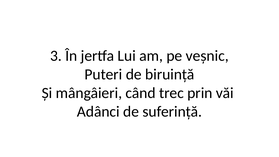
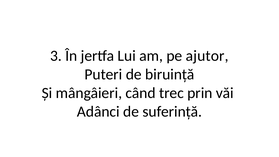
veșnic: veșnic -> ajutor
